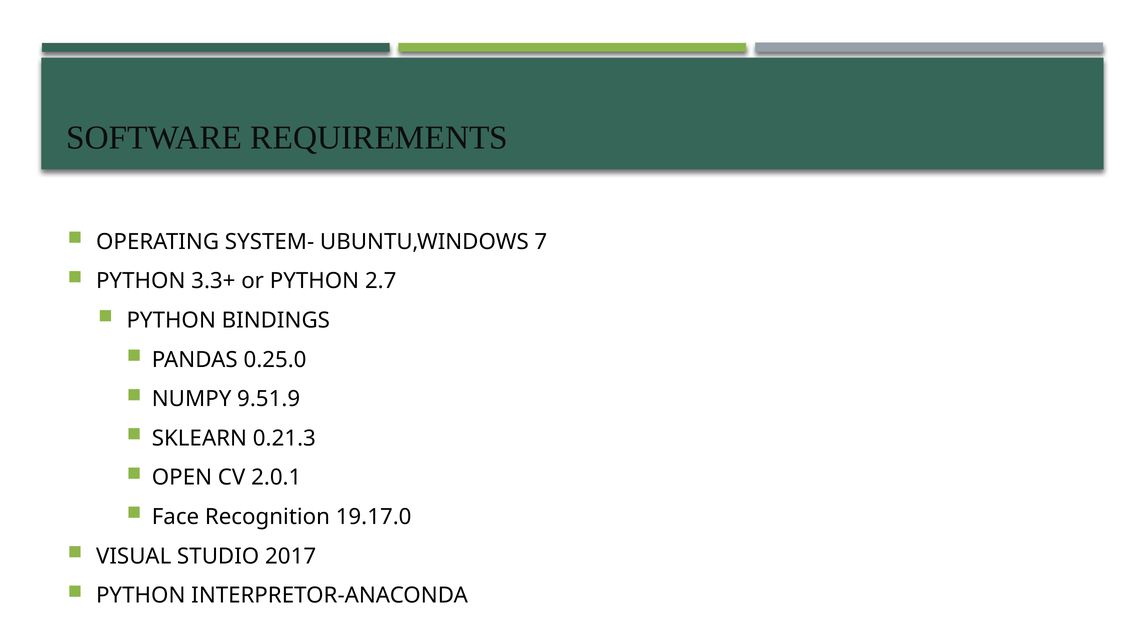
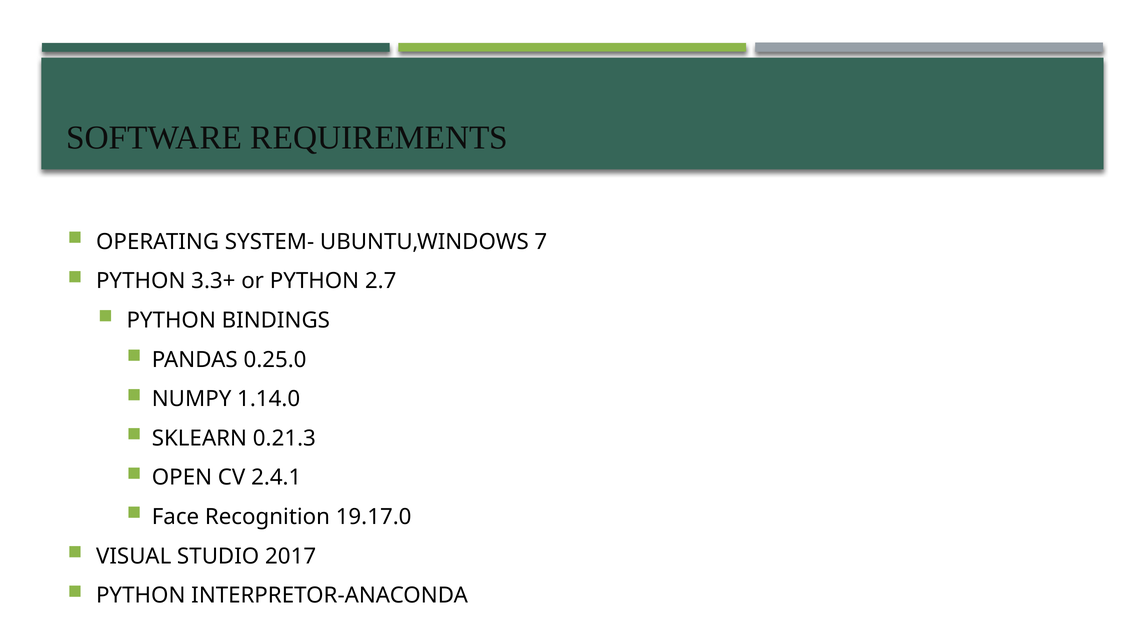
9.51.9: 9.51.9 -> 1.14.0
2.0.1: 2.0.1 -> 2.4.1
